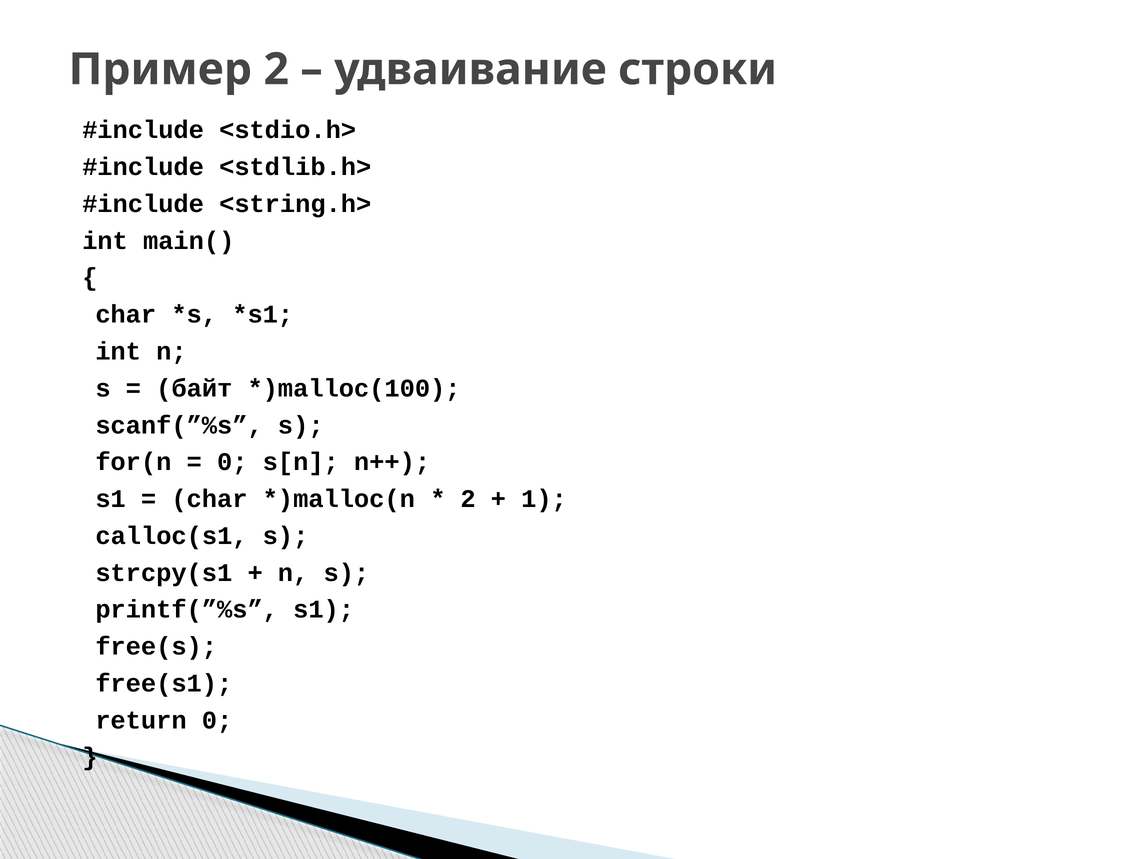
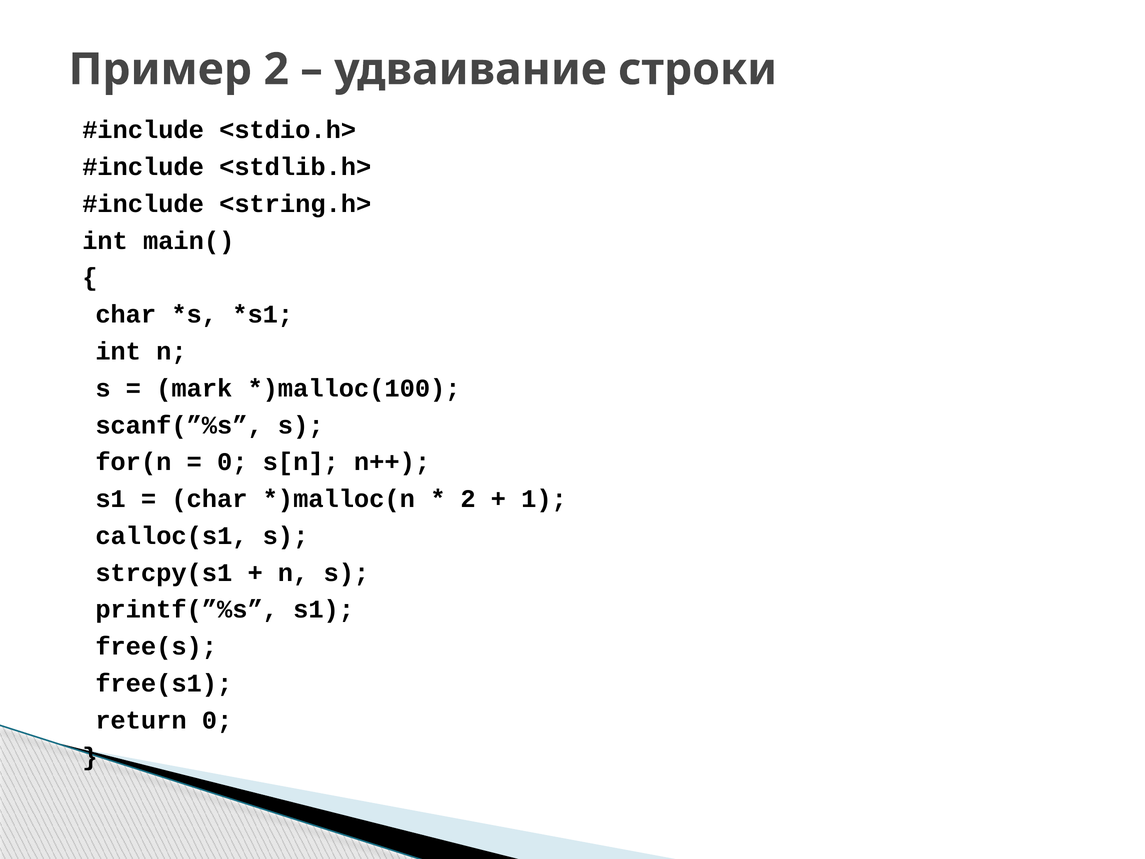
байт: байт -> mark
